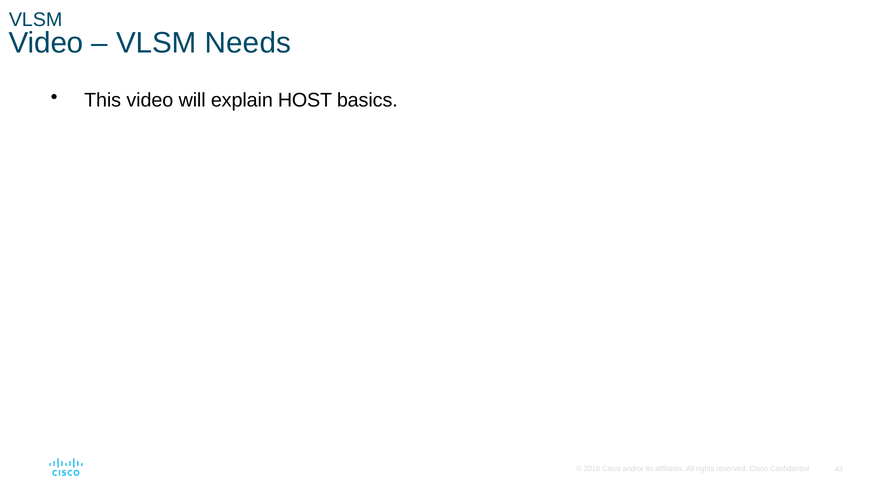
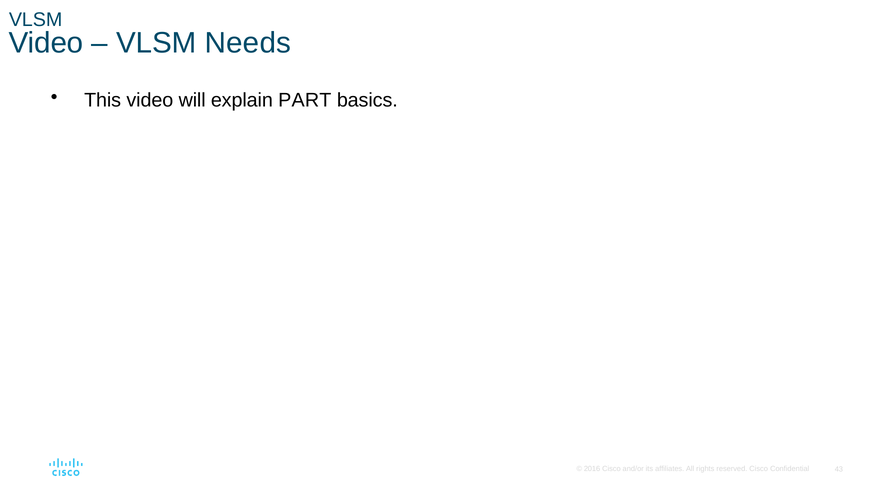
HOST: HOST -> PART
